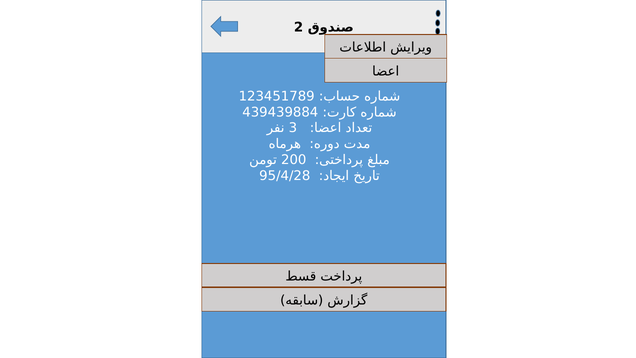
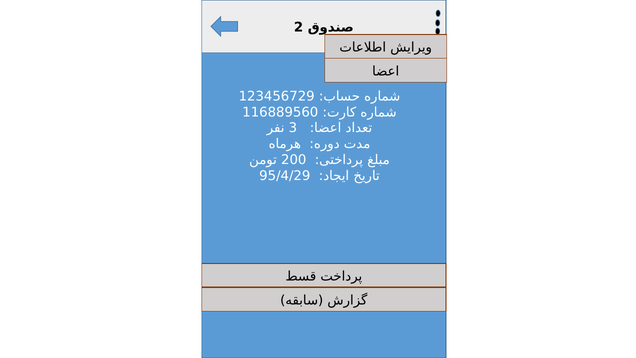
123451789: 123451789 -> 123456729
439439884: 439439884 -> 116889560
95/4/28: 95/4/28 -> 95/4/29
